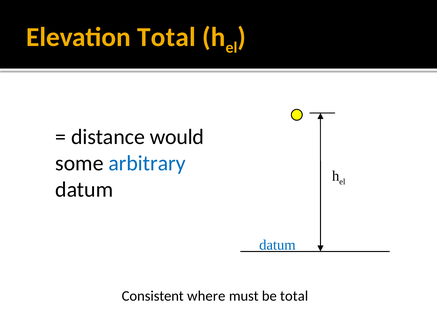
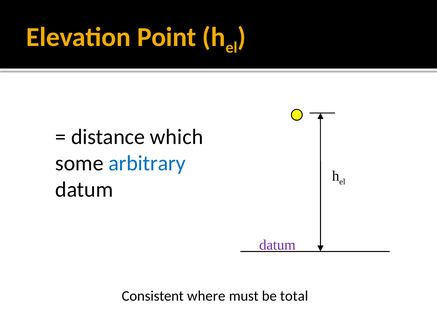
Elevation Total: Total -> Point
would: would -> which
datum at (277, 245) colour: blue -> purple
